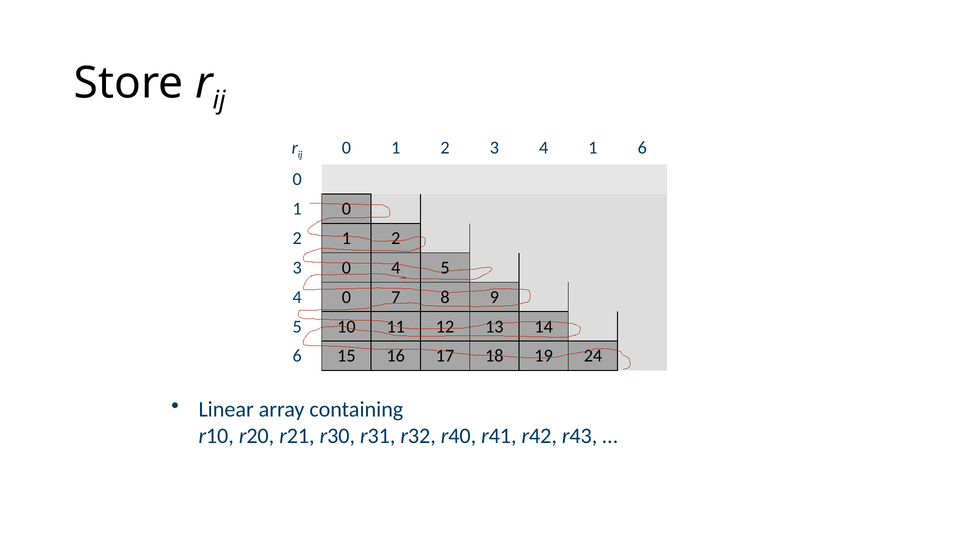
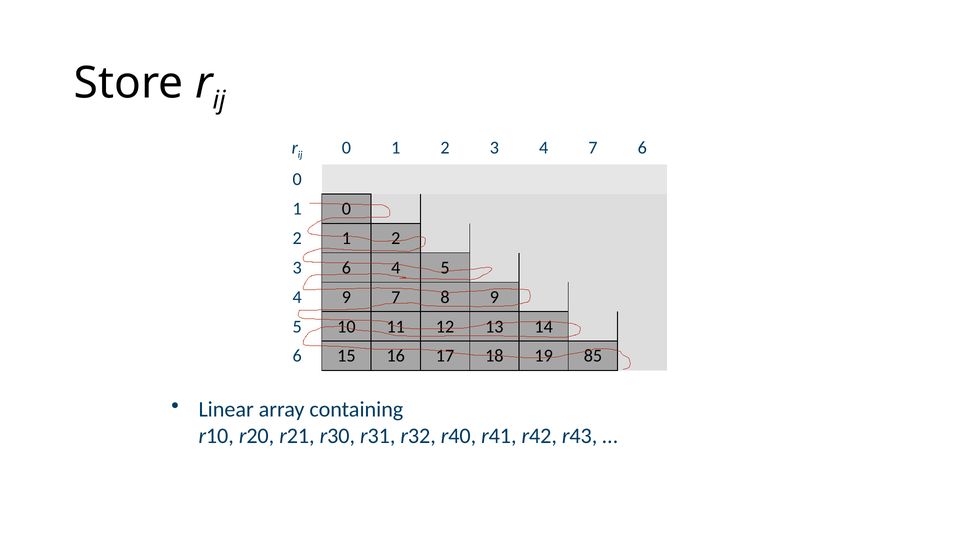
4 1: 1 -> 7
3 0: 0 -> 6
4 0: 0 -> 9
24: 24 -> 85
